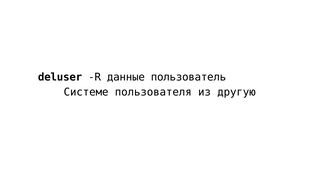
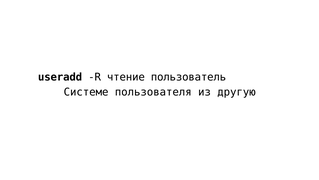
deluser: deluser -> useradd
данные: данные -> чтение
